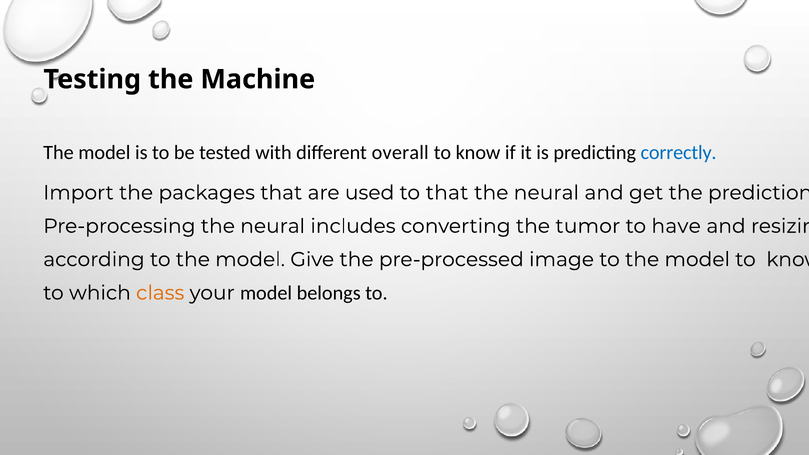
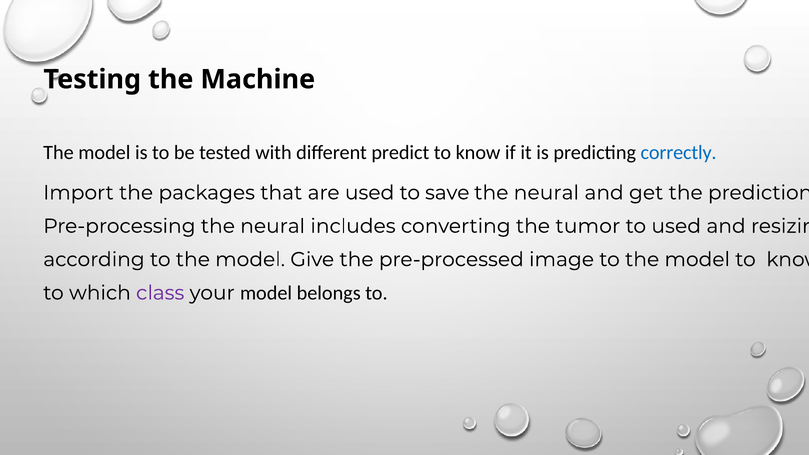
overall: overall -> predict
to that: that -> save
to have: have -> used
class colour: orange -> purple
